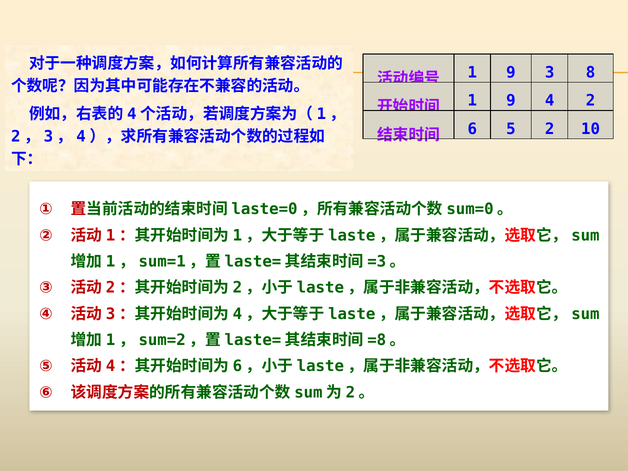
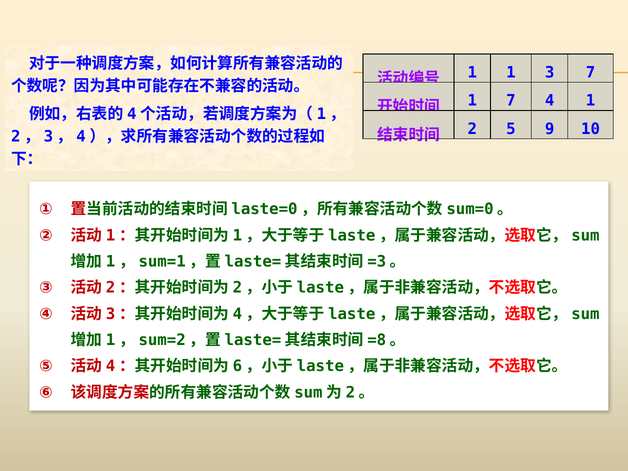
9 at (511, 72): 9 -> 1
3 8: 8 -> 7
9 at (511, 101): 9 -> 7
4 2: 2 -> 1
6: 6 -> 2
5 2: 2 -> 9
